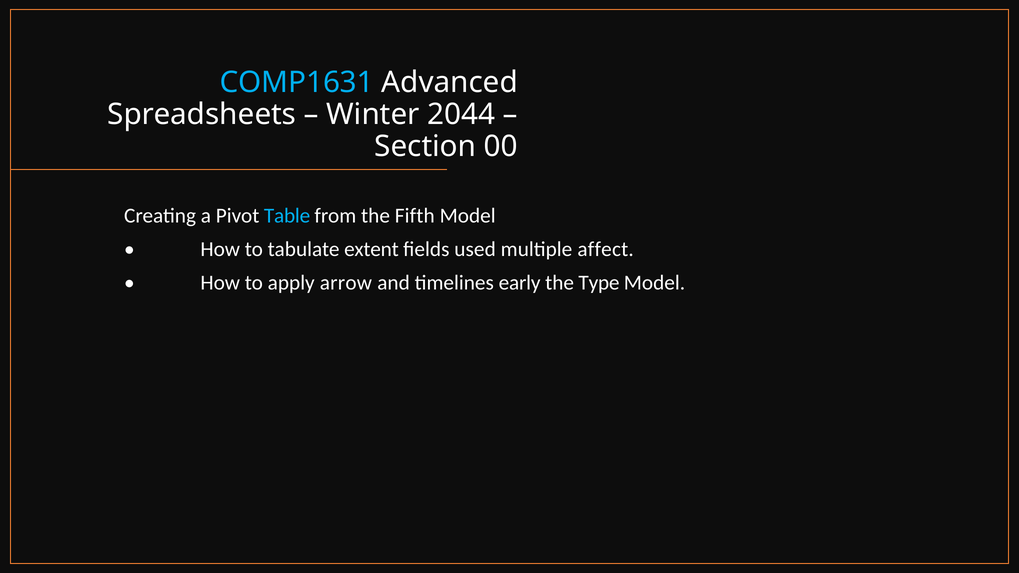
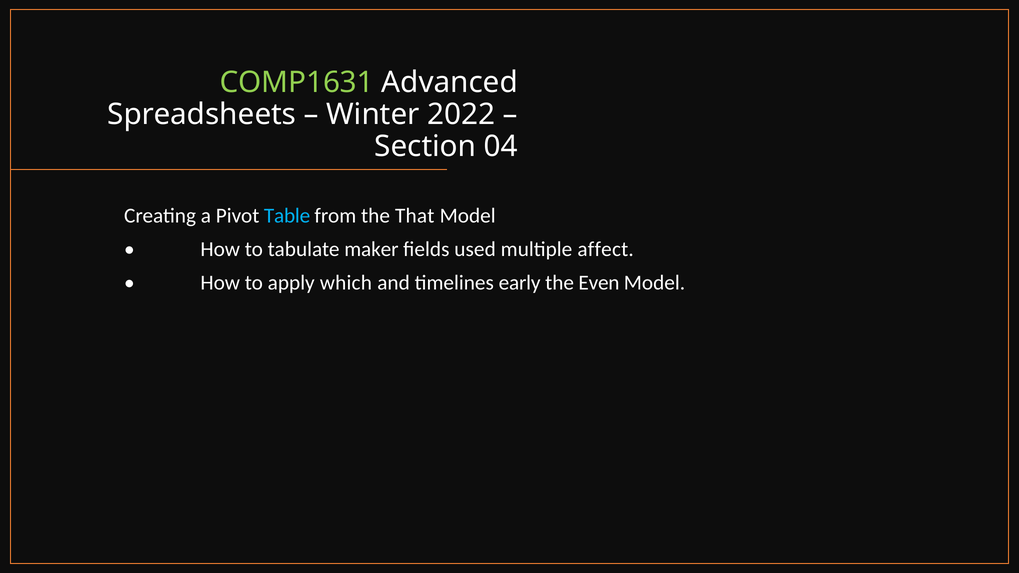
COMP1631 colour: light blue -> light green
2044: 2044 -> 2022
00: 00 -> 04
Fifth: Fifth -> That
extent: extent -> maker
arrow: arrow -> which
Type: Type -> Even
